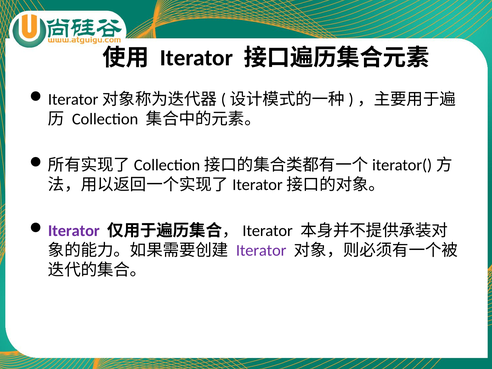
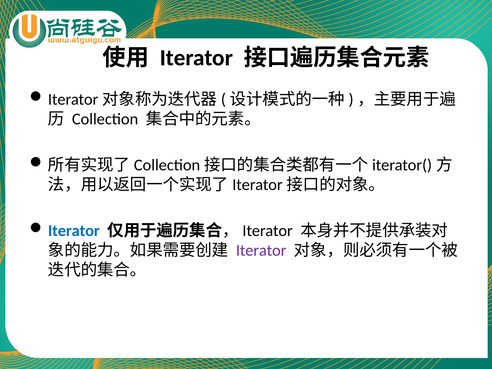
Iterator at (74, 231) colour: purple -> blue
